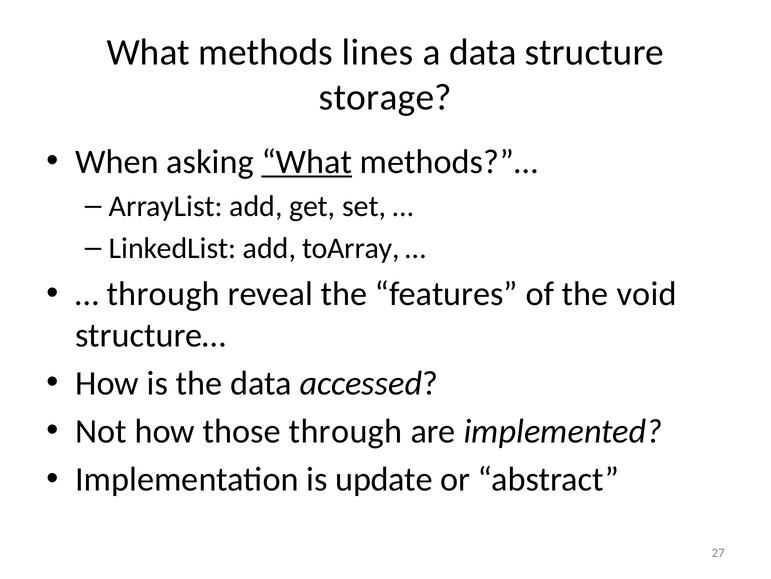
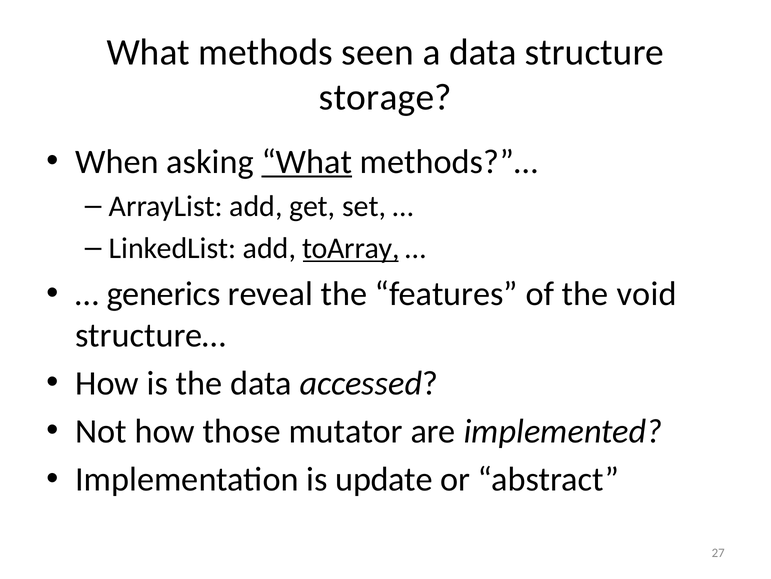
lines: lines -> seen
toArray underline: none -> present
through at (163, 294): through -> generics
those through: through -> mutator
